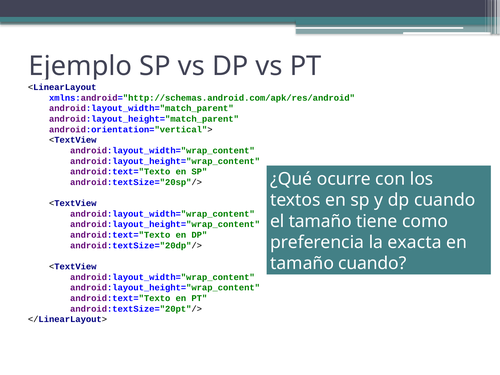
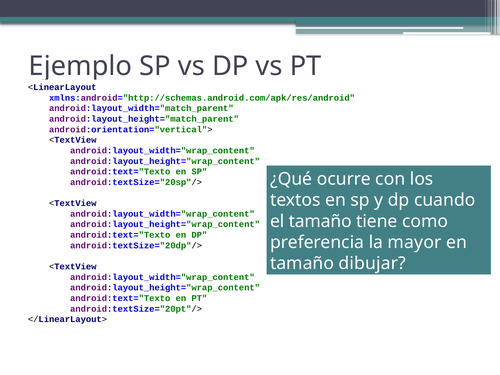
exacta: exacta -> mayor
tamaño cuando: cuando -> dibujar
